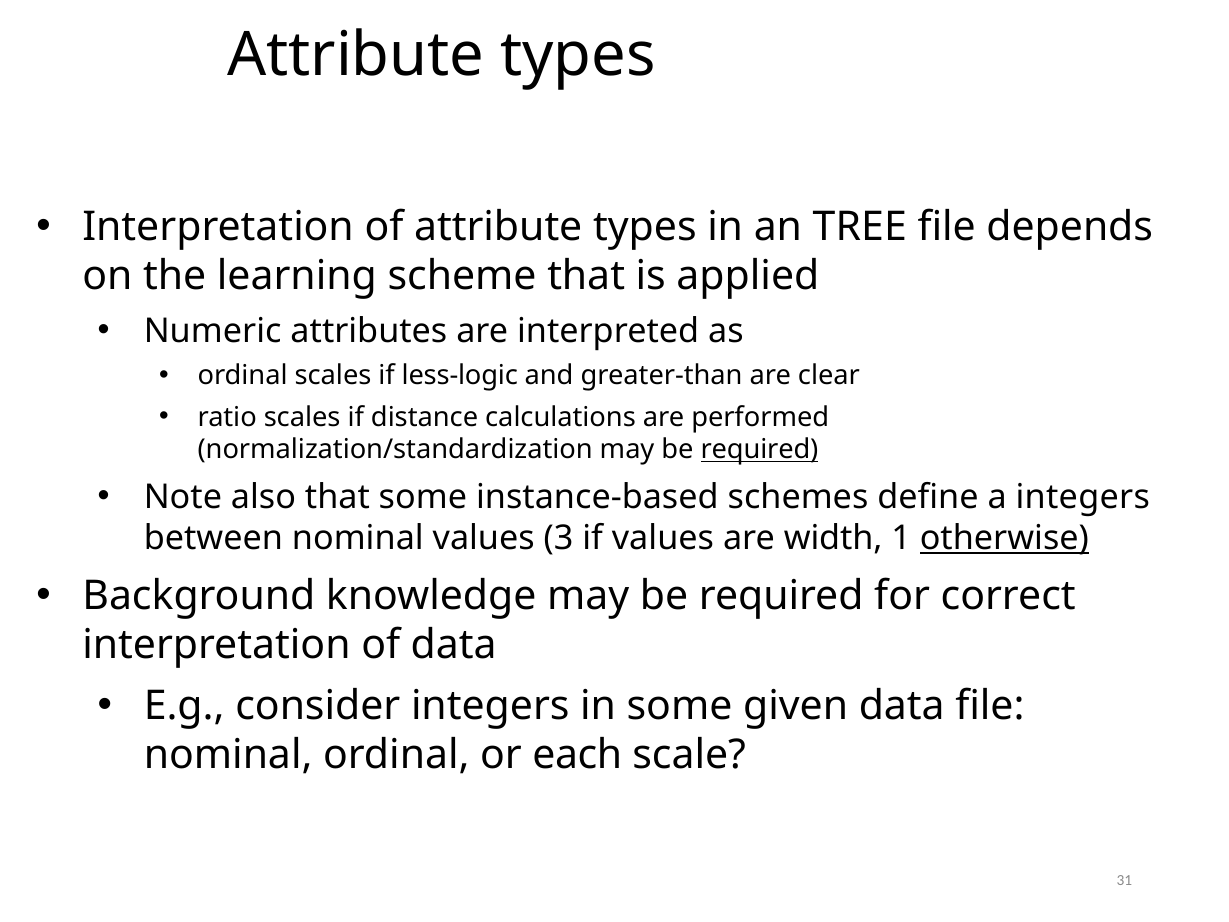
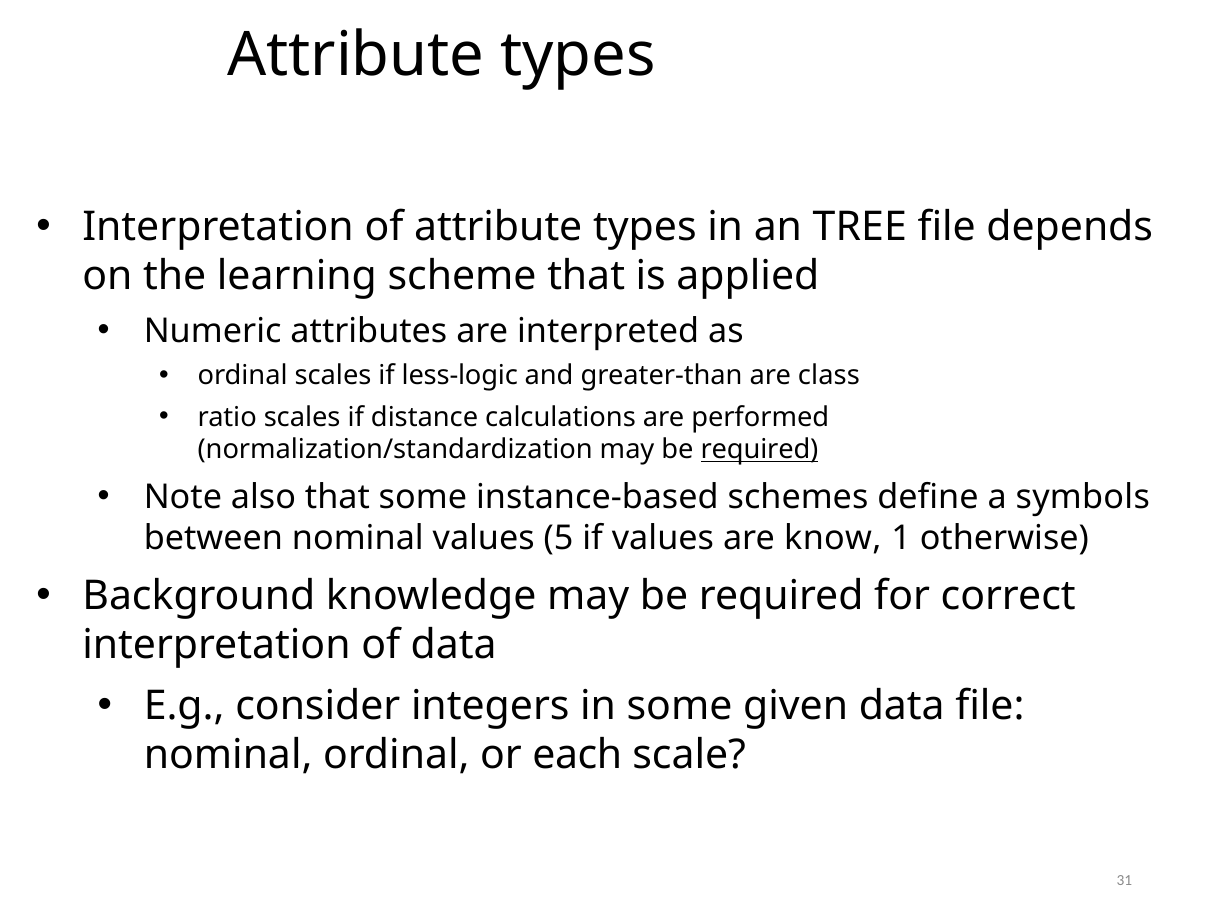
clear: clear -> class
a integers: integers -> symbols
3: 3 -> 5
width: width -> know
otherwise underline: present -> none
